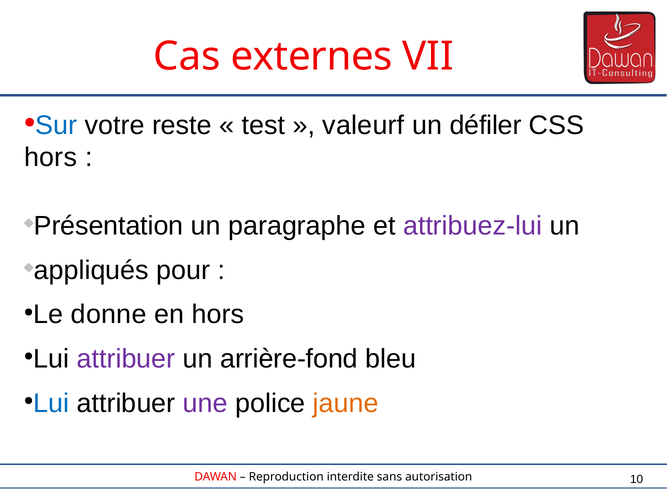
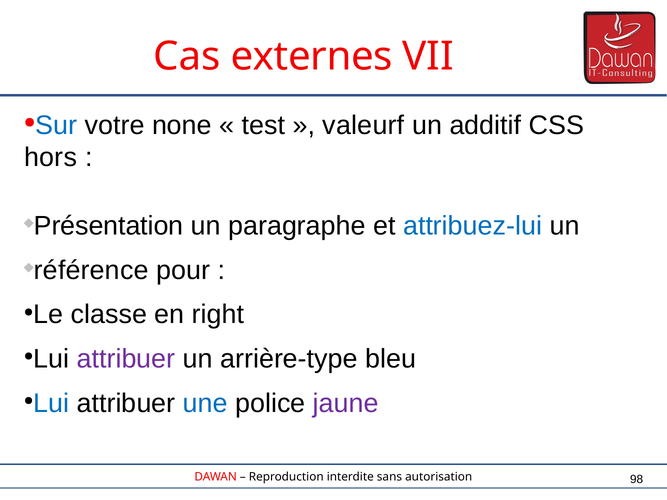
reste: reste -> none
défiler: défiler -> additif
attribuez-lui colour: purple -> blue
appliqués: appliqués -> référence
donne: donne -> classe
en hors: hors -> right
arrière-fond: arrière-fond -> arrière-type
une colour: purple -> blue
jaune colour: orange -> purple
10: 10 -> 98
